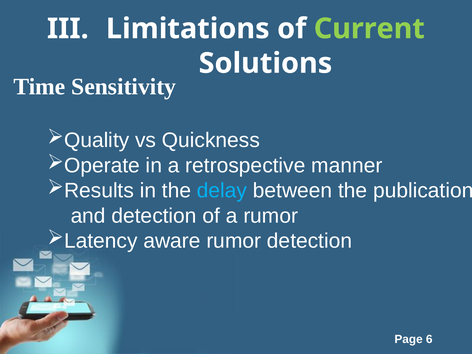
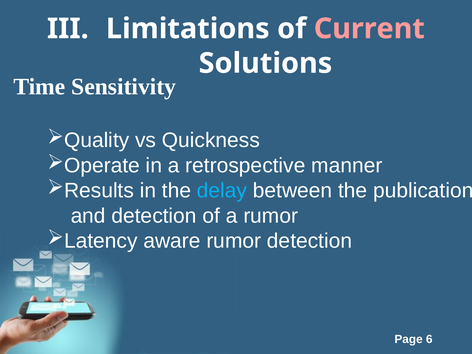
Current colour: light green -> pink
